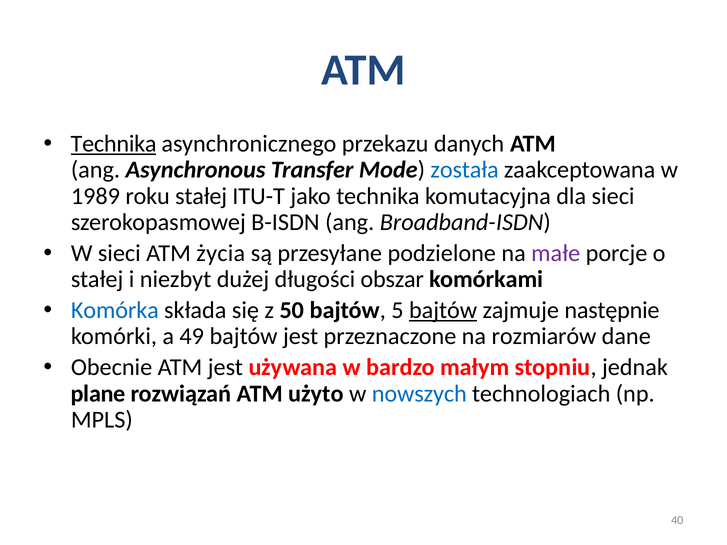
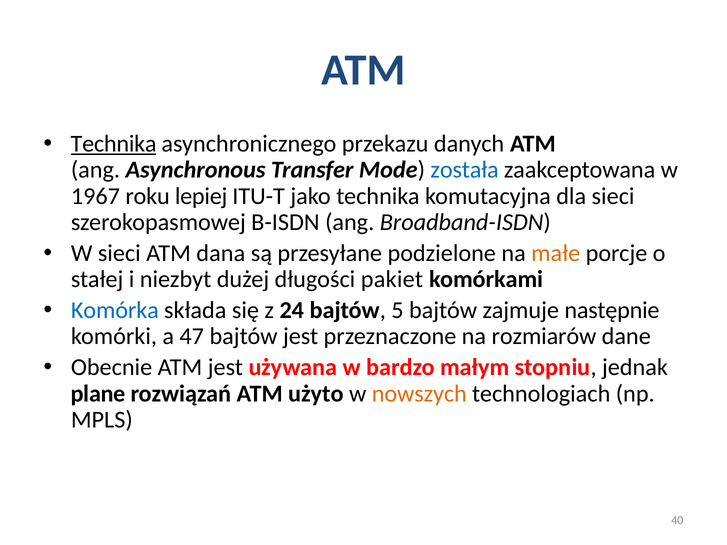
1989: 1989 -> 1967
roku stałej: stałej -> lepiej
życia: życia -> dana
małe colour: purple -> orange
obszar: obszar -> pakiet
50: 50 -> 24
bajtów at (443, 310) underline: present -> none
49: 49 -> 47
nowszych colour: blue -> orange
